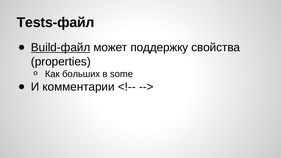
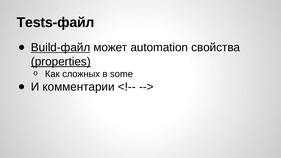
поддержку: поддержку -> automation
properties underline: none -> present
больших: больших -> сложных
